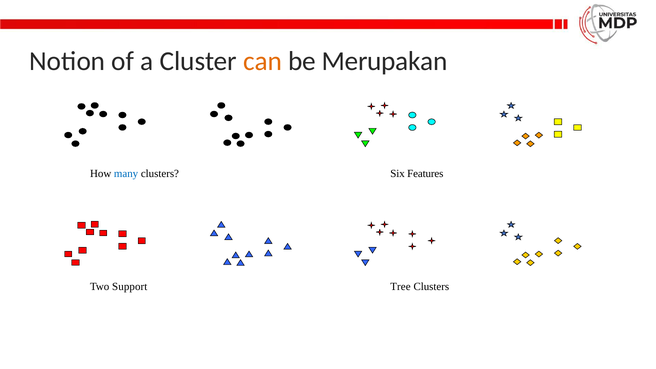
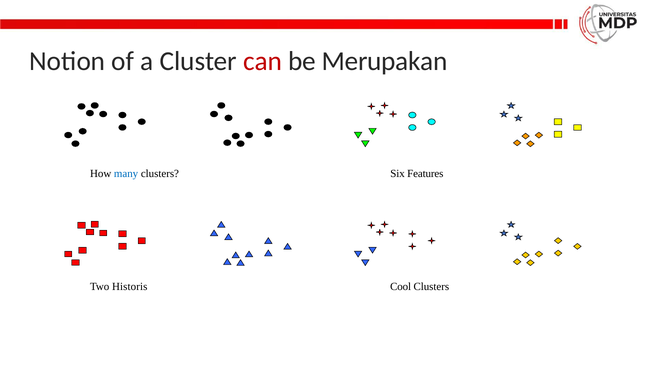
can colour: orange -> red
Support: Support -> Historis
Tree: Tree -> Cool
